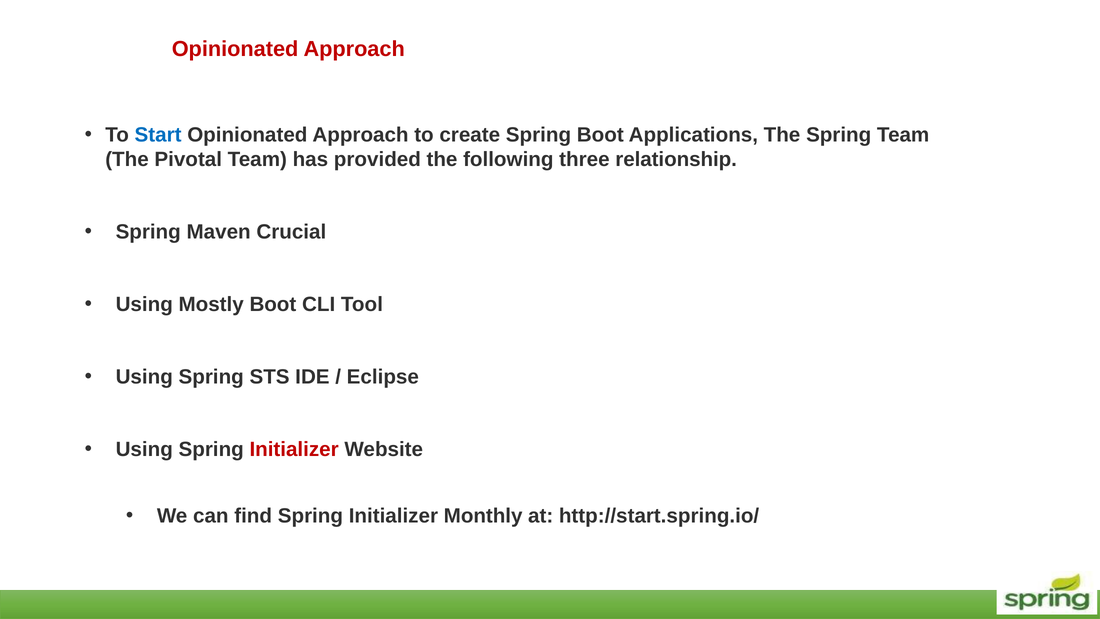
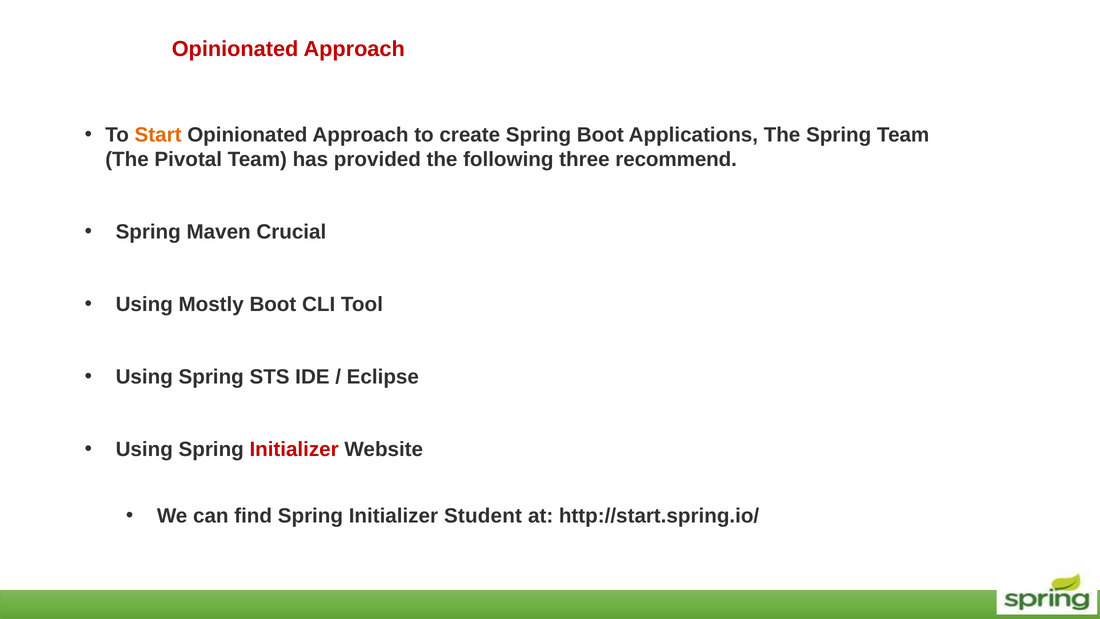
Start colour: blue -> orange
relationship: relationship -> recommend
Monthly: Monthly -> Student
